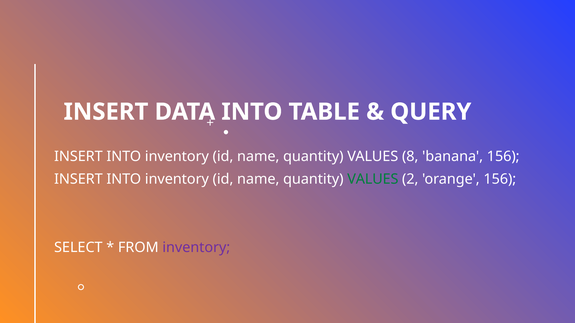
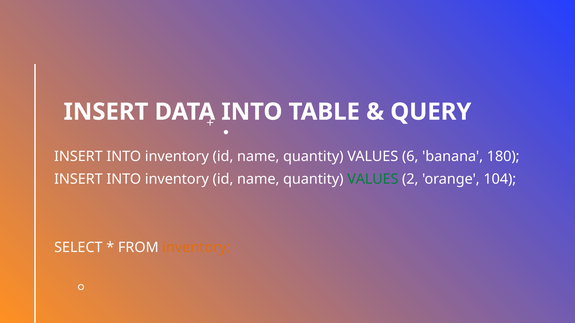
8: 8 -> 6
banana 156: 156 -> 180
orange 156: 156 -> 104
inventory at (196, 248) colour: purple -> orange
